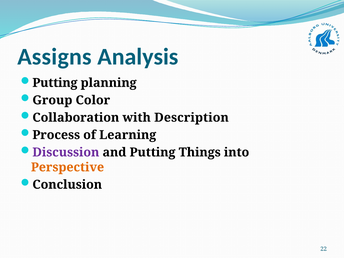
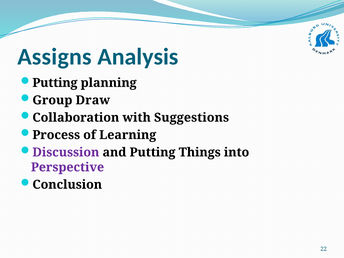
Color: Color -> Draw
Description: Description -> Suggestions
Perspective colour: orange -> purple
